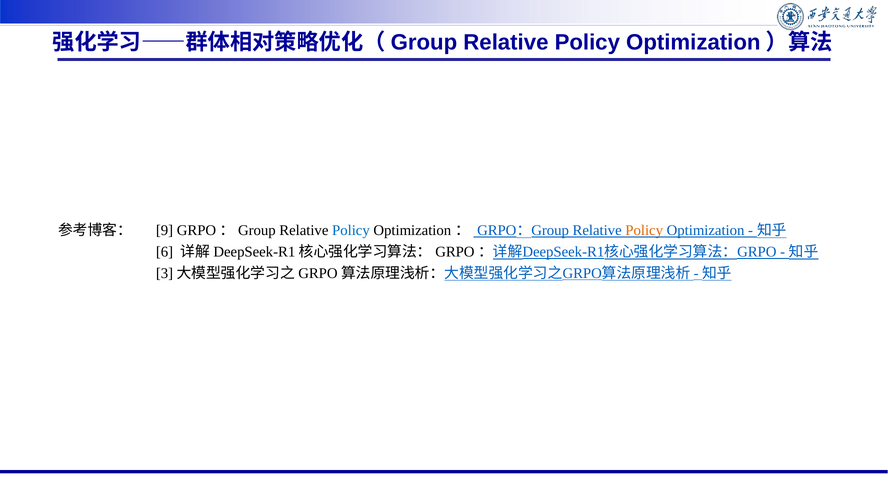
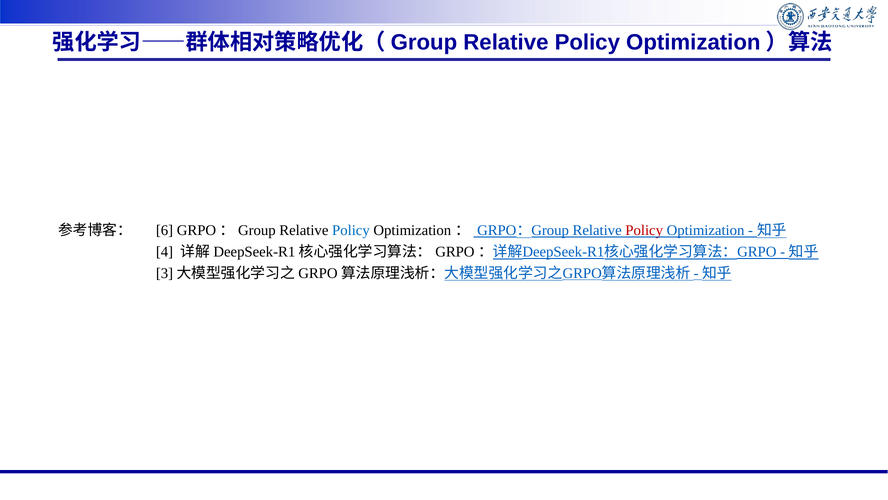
9: 9 -> 6
Policy at (644, 230) colour: orange -> red
6: 6 -> 4
